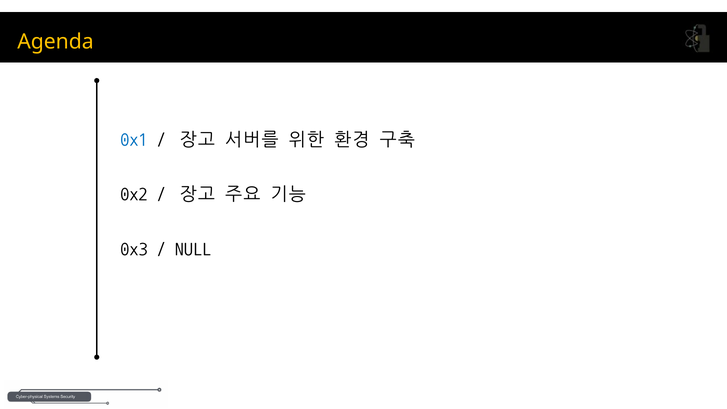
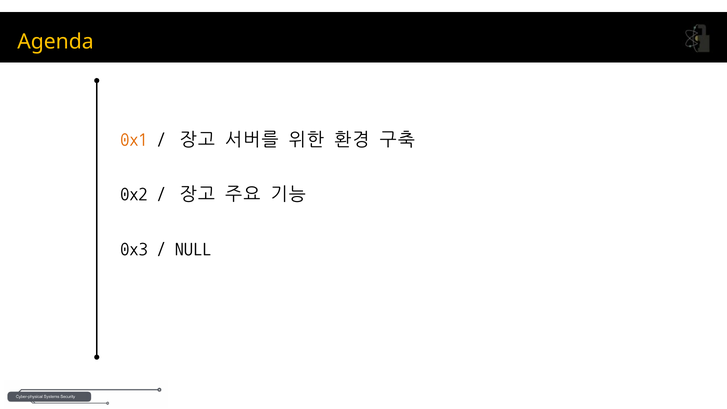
0x1 colour: blue -> orange
